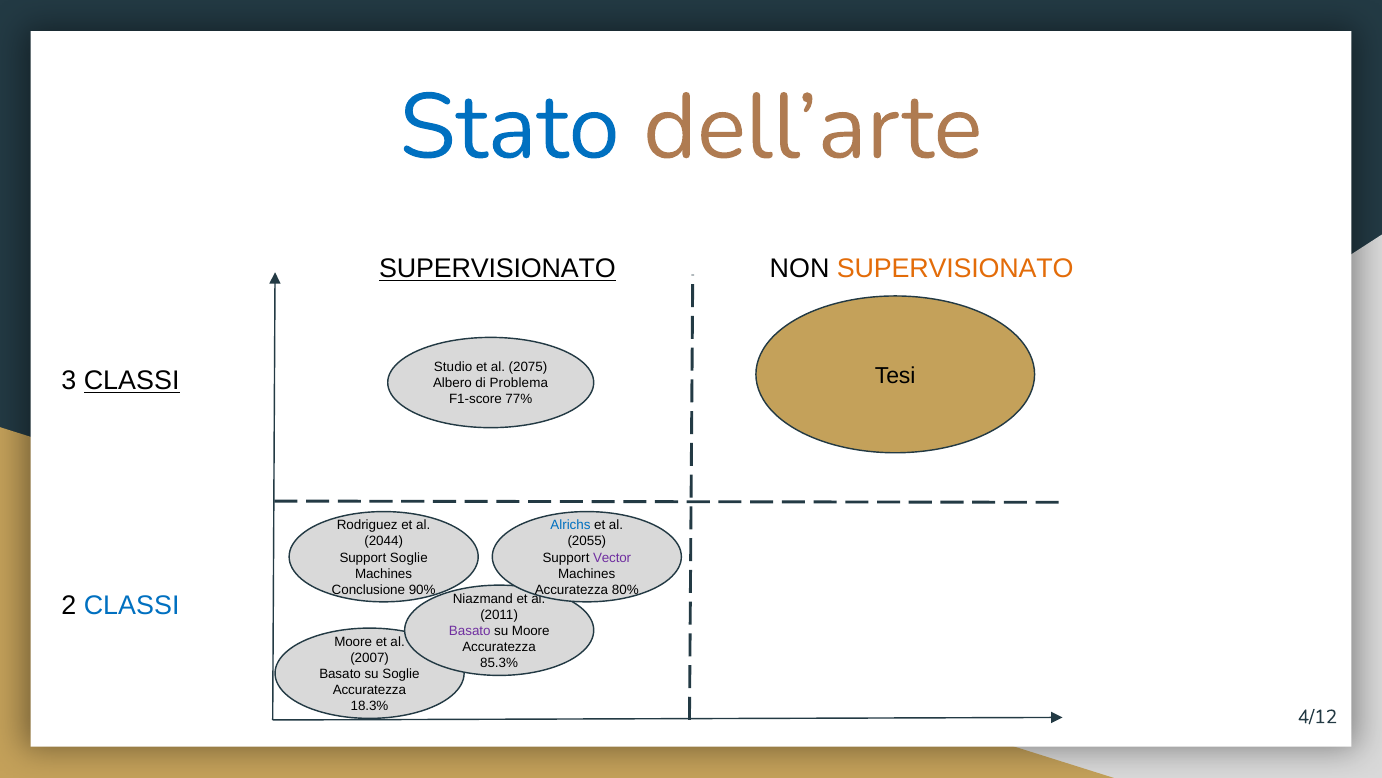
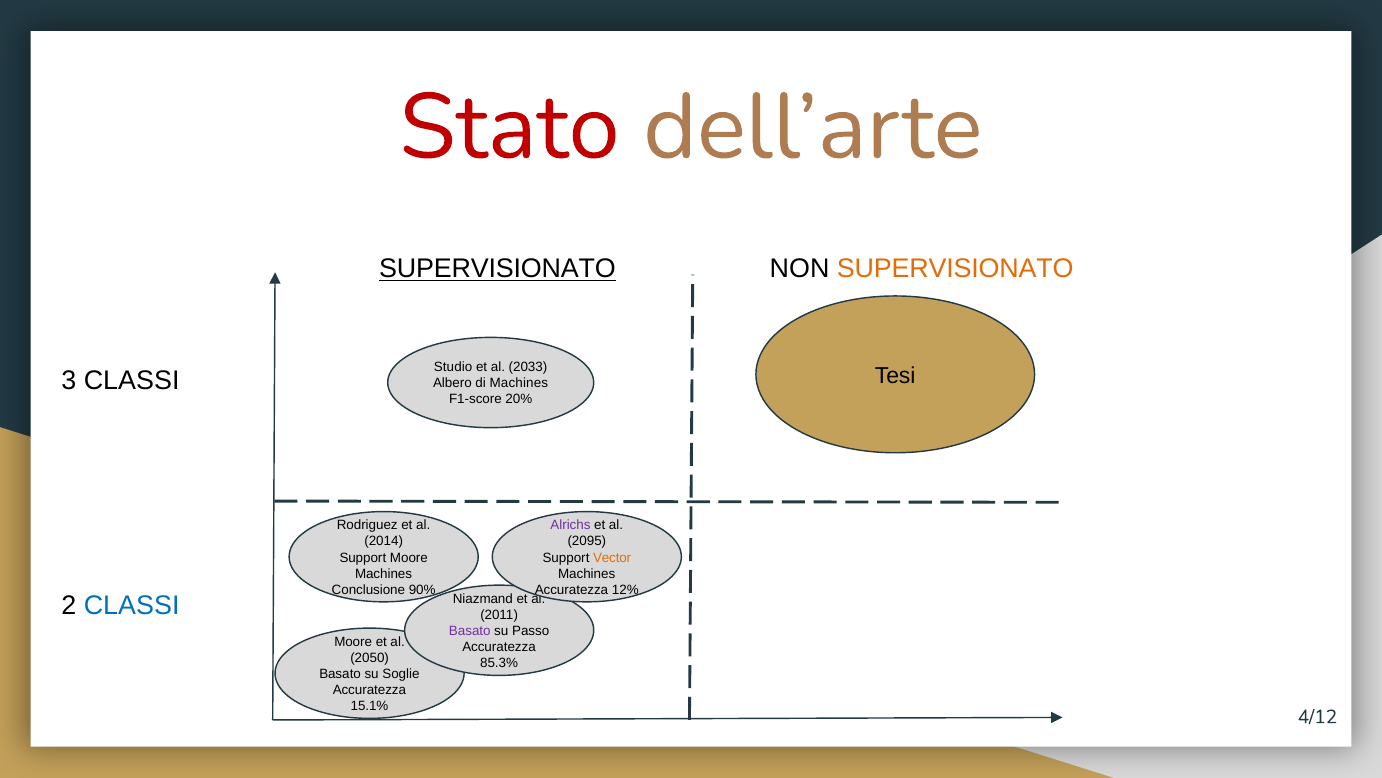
Stato colour: blue -> red
2075: 2075 -> 2033
CLASSI at (132, 381) underline: present -> none
di Problema: Problema -> Machines
77%: 77% -> 20%
Alrichs colour: blue -> purple
2044: 2044 -> 2014
2055: 2055 -> 2095
Support Soglie: Soglie -> Moore
Vector colour: purple -> orange
80%: 80% -> 12%
su Moore: Moore -> Passo
2007: 2007 -> 2050
18.3%: 18.3% -> 15.1%
